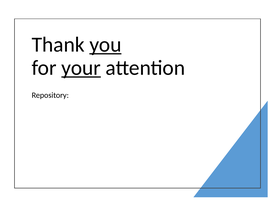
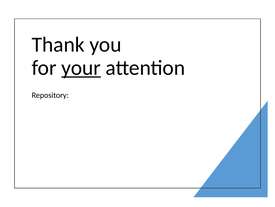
you underline: present -> none
